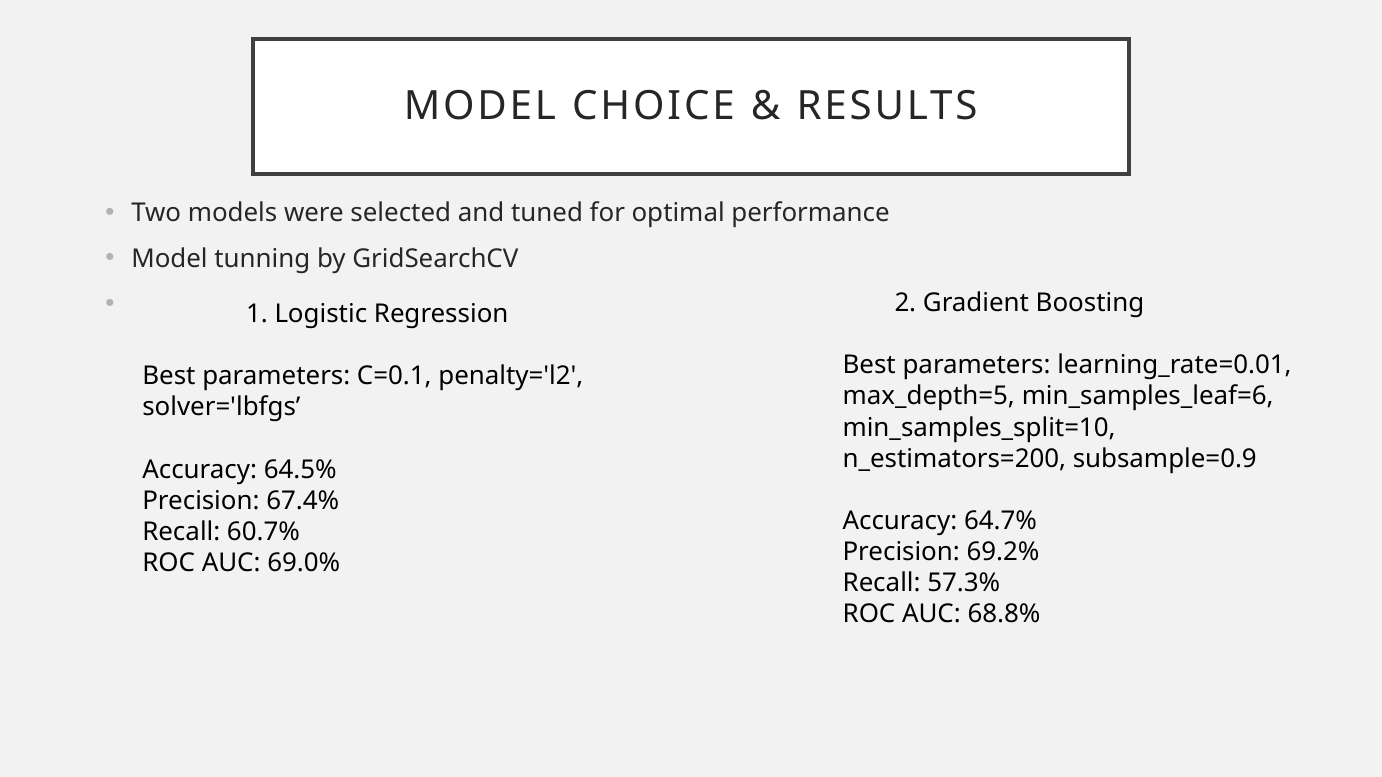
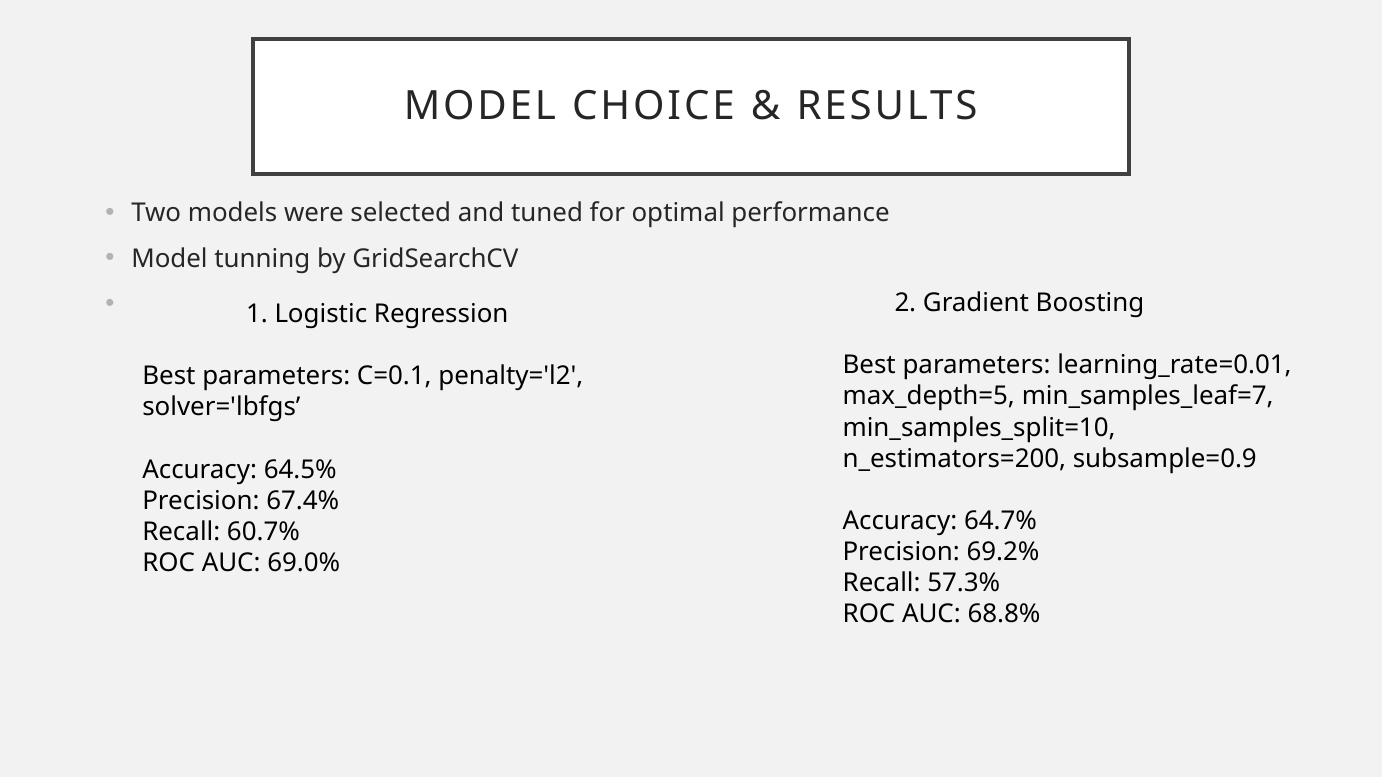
min_samples_leaf=6: min_samples_leaf=6 -> min_samples_leaf=7
